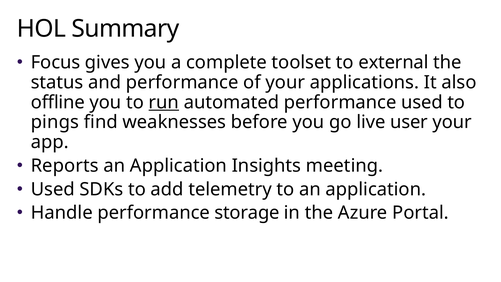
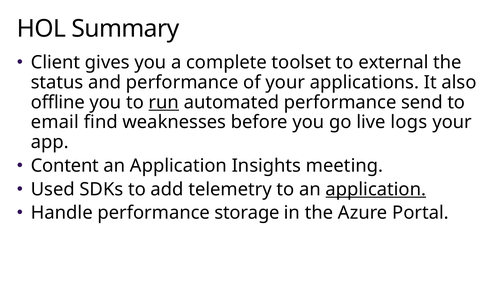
Focus: Focus -> Client
performance used: used -> send
pings: pings -> email
user: user -> logs
Reports: Reports -> Content
application at (376, 189) underline: none -> present
